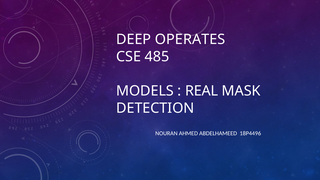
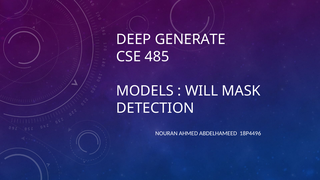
OPERATES: OPERATES -> GENERATE
REAL: REAL -> WILL
